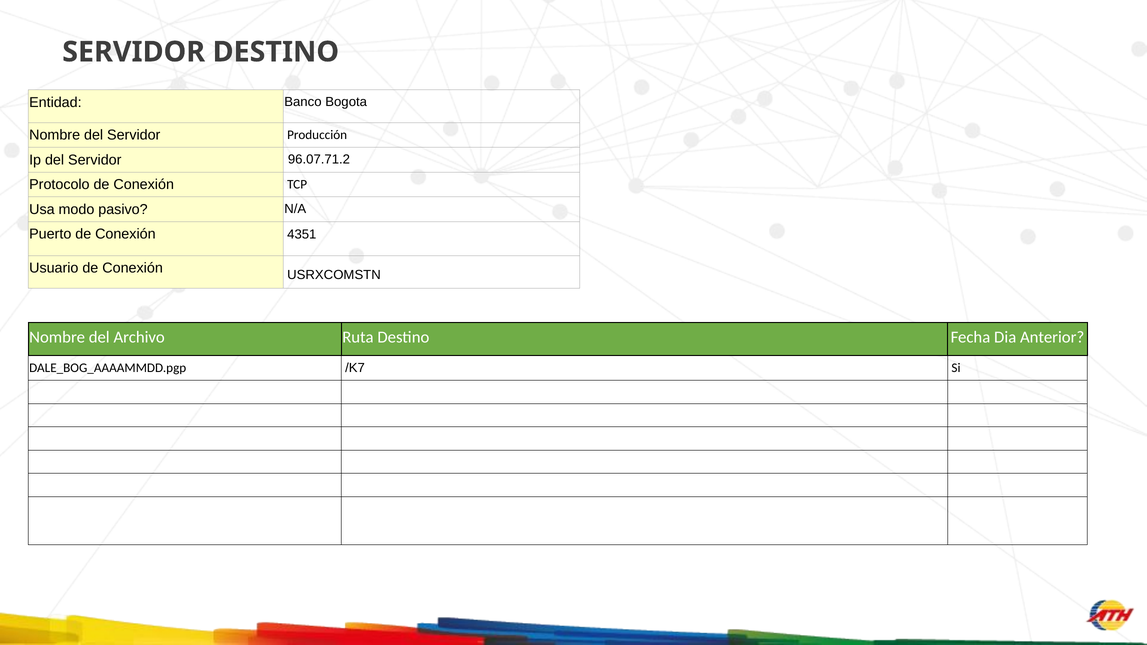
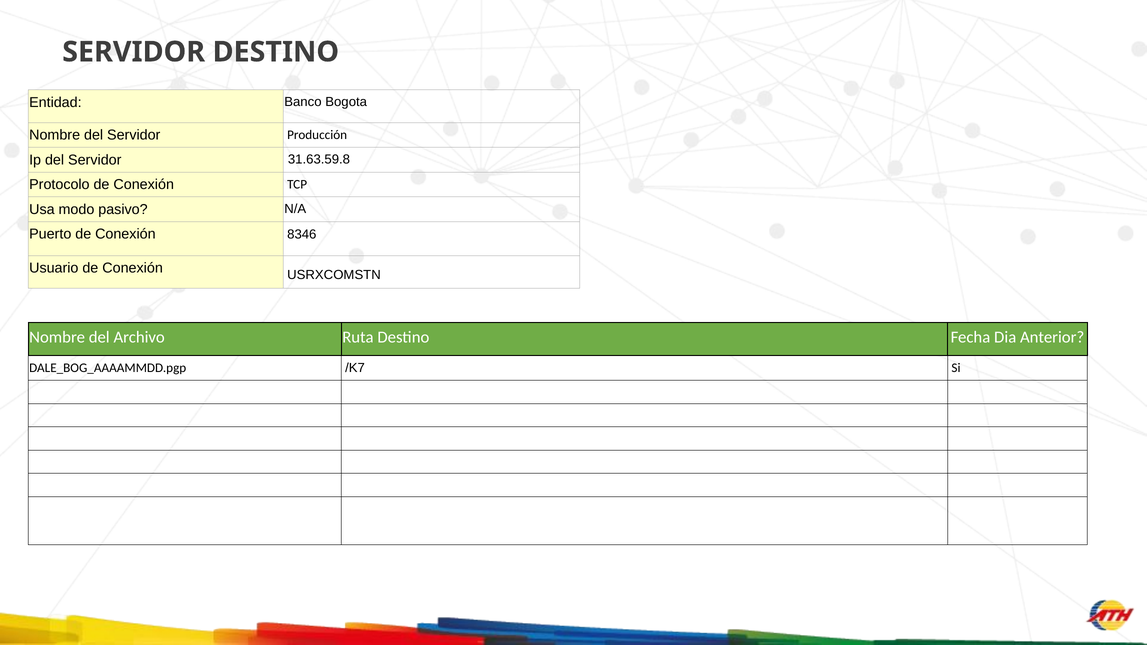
96.07.71.2: 96.07.71.2 -> 31.63.59.8
4351: 4351 -> 8346
